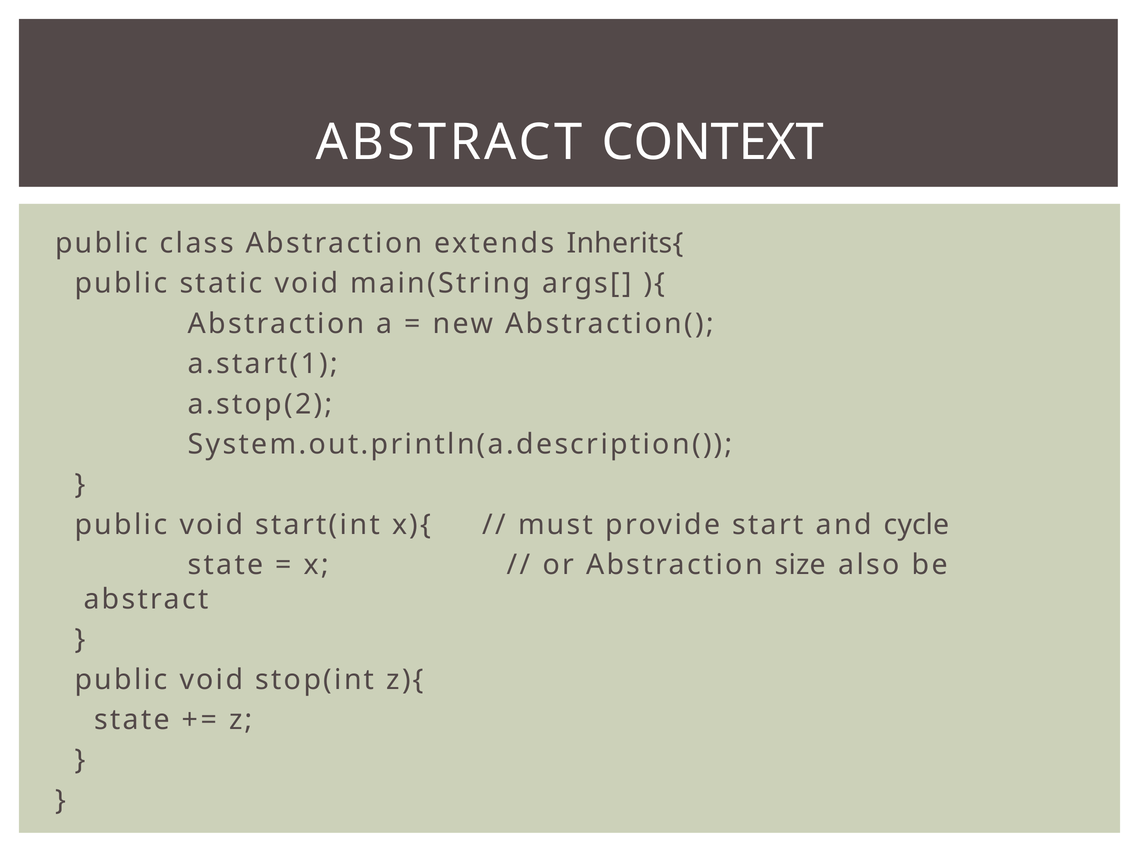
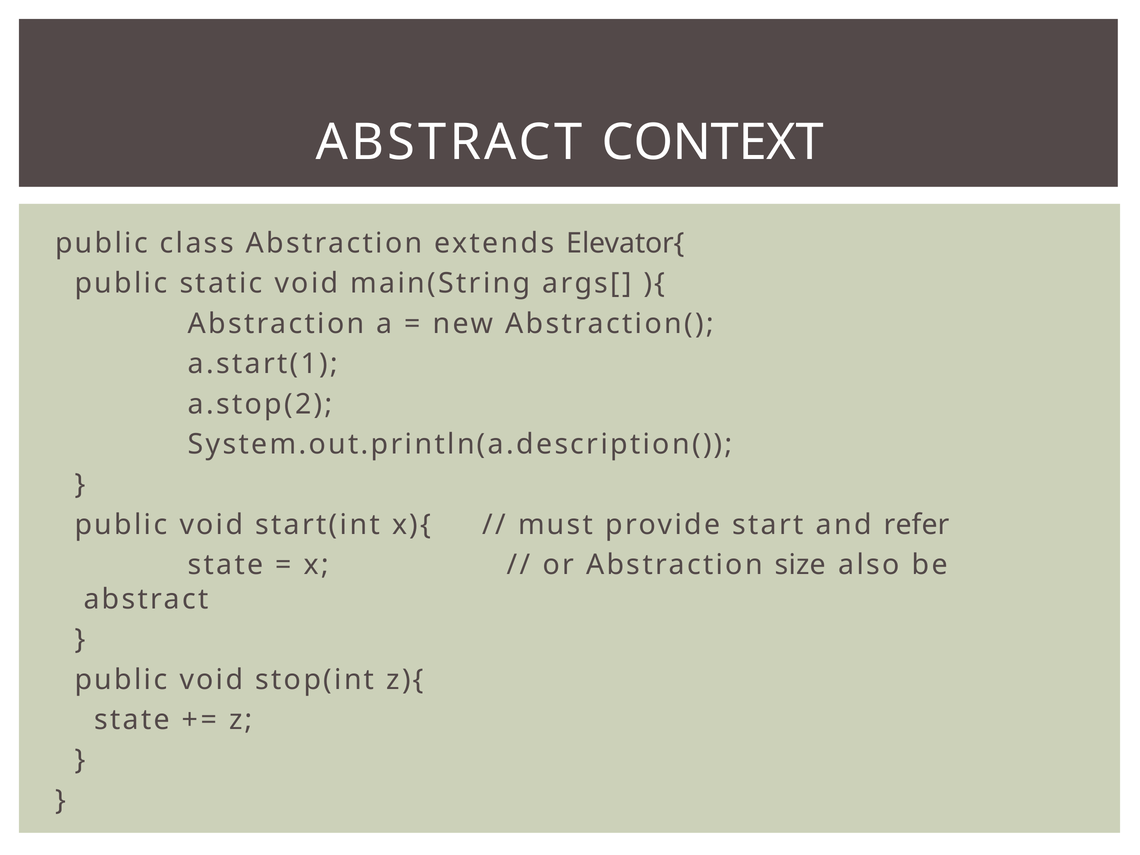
Inherits{: Inherits{ -> Elevator{
cycle: cycle -> refer
